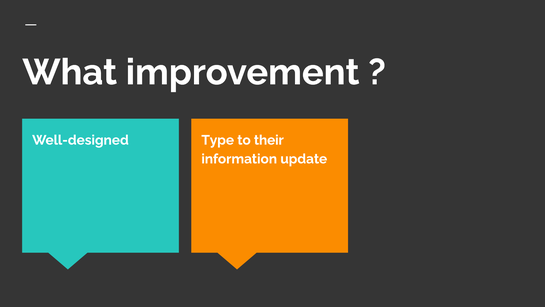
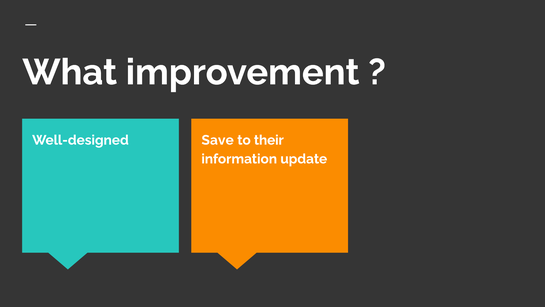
Type: Type -> Save
